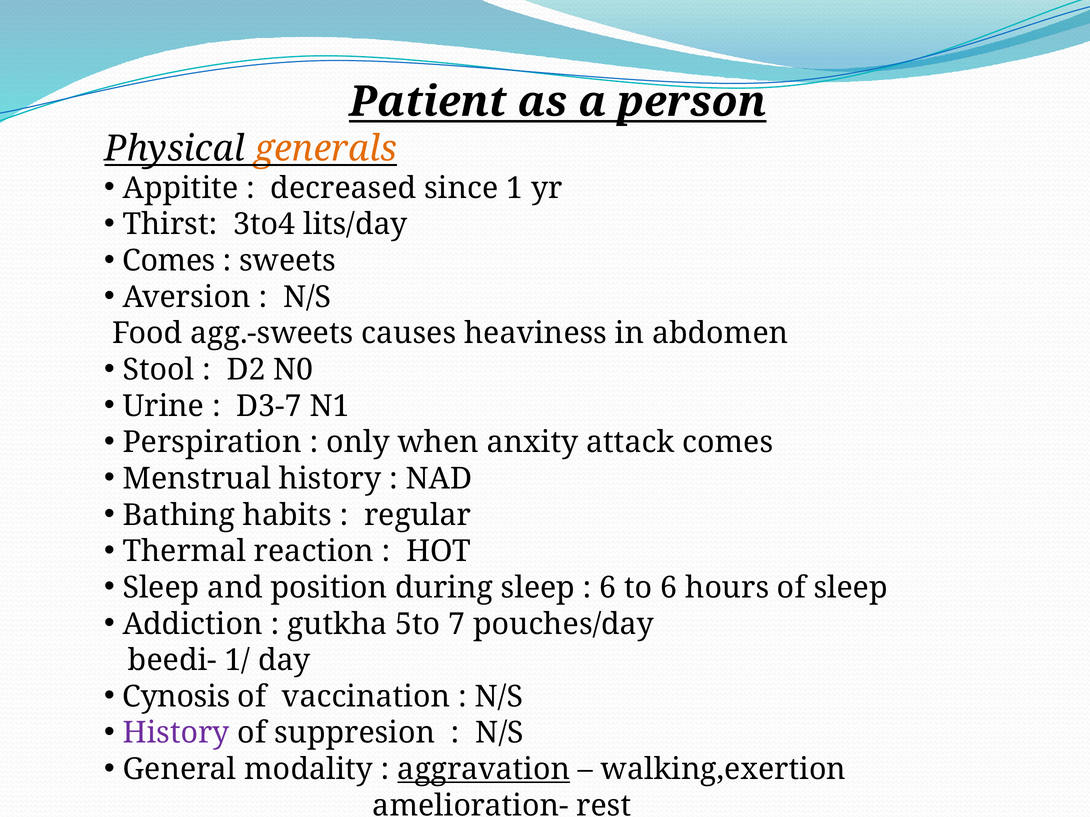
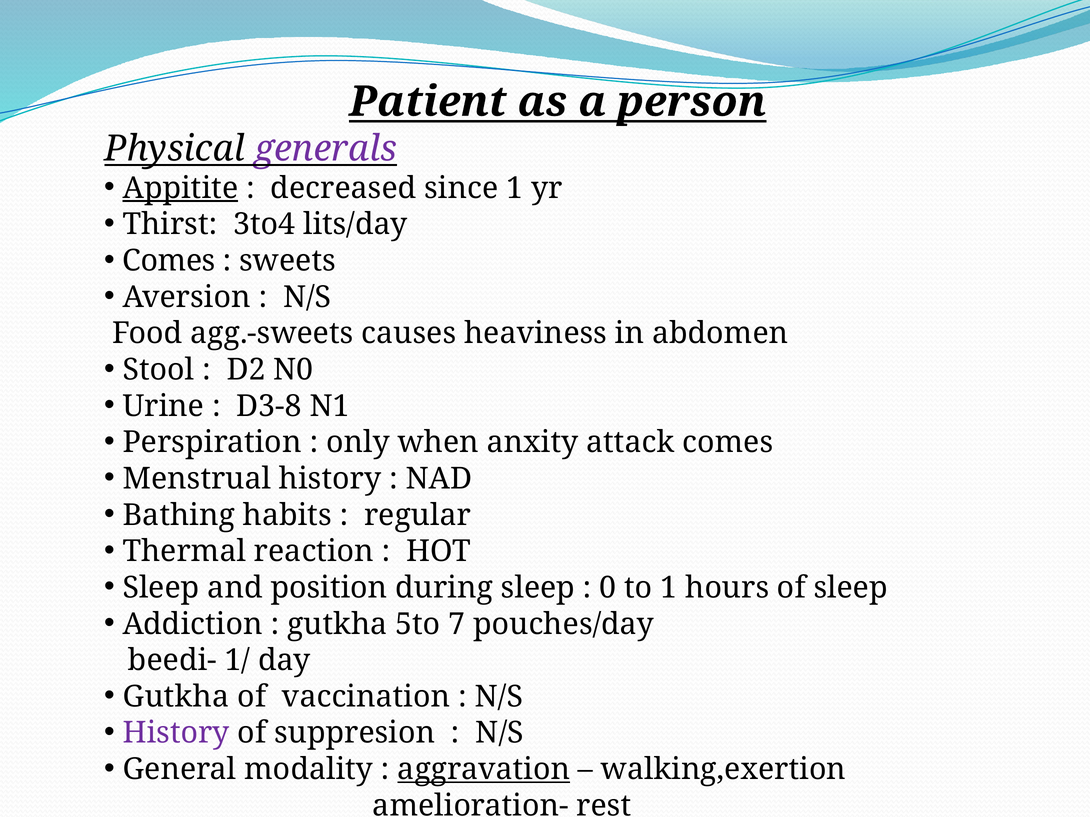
generals colour: orange -> purple
Appitite underline: none -> present
D3-7: D3-7 -> D3-8
6 at (608, 588): 6 -> 0
to 6: 6 -> 1
Cynosis at (176, 697): Cynosis -> Gutkha
